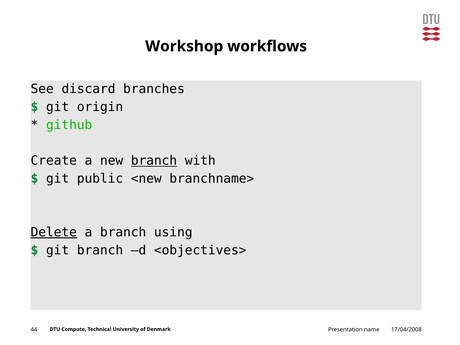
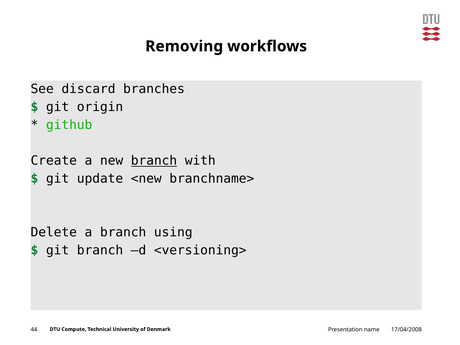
Workshop: Workshop -> Removing
public: public -> update
Delete underline: present -> none
<objectives>: <objectives> -> <versioning>
